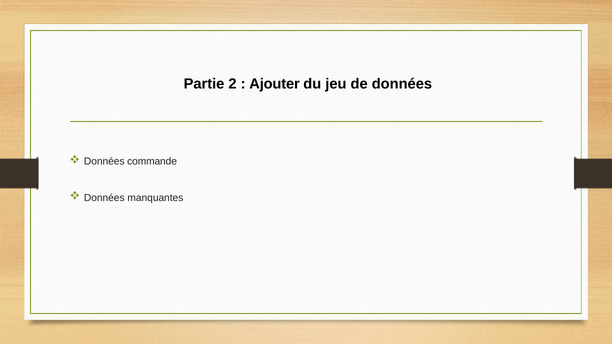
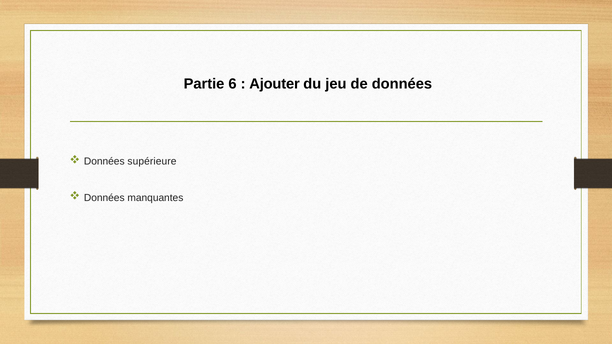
2: 2 -> 6
commande: commande -> supérieure
